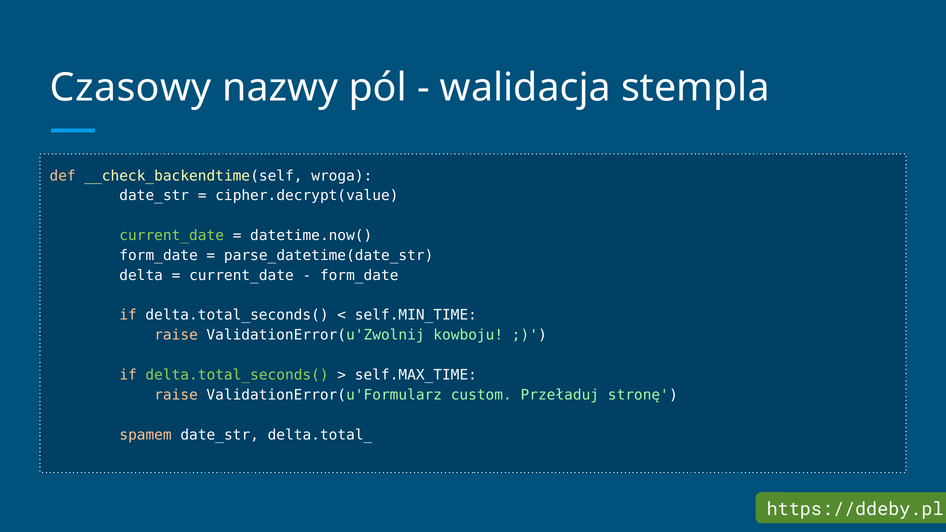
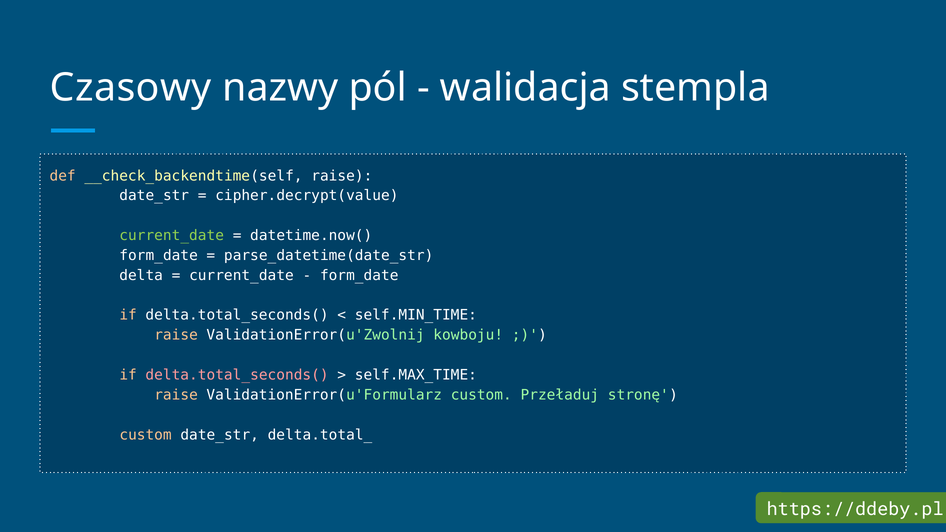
__check_backendtime(self wroga: wroga -> raise
delta.total_seconds( at (237, 375) colour: light green -> pink
spamem at (146, 435): spamem -> custom
